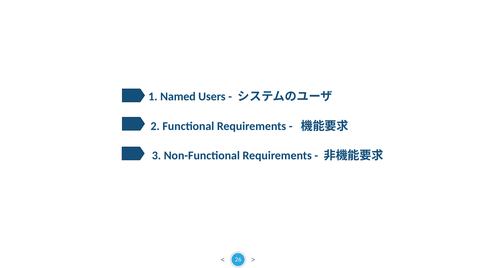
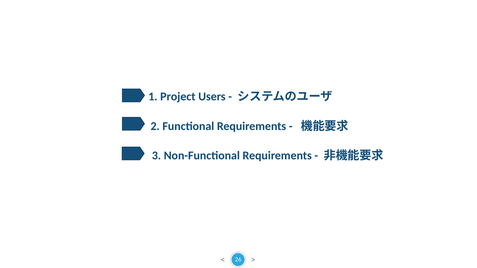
Named: Named -> Project
